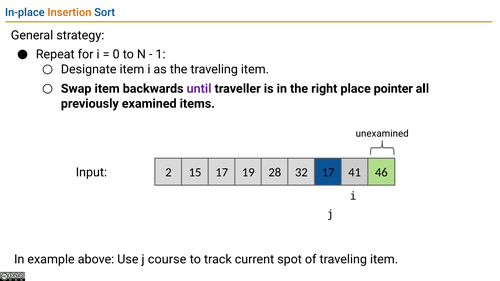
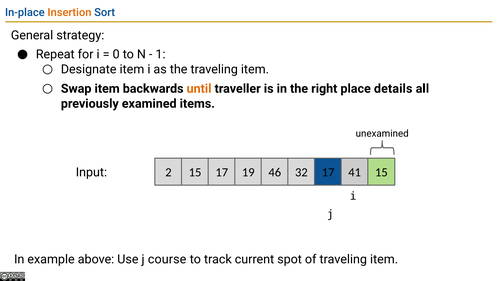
until colour: purple -> orange
pointer: pointer -> details
28: 28 -> 46
41 46: 46 -> 15
